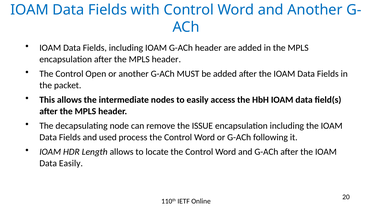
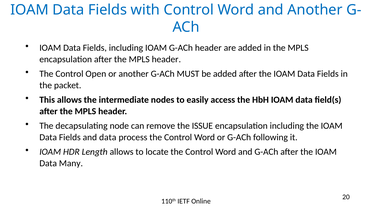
and used: used -> data
Data Easily: Easily -> Many
